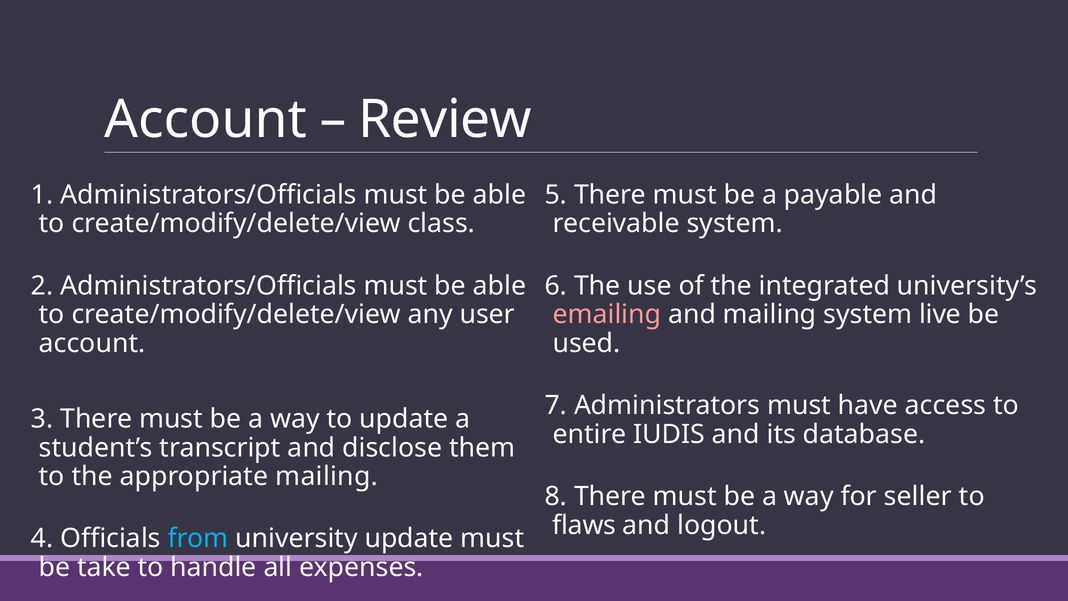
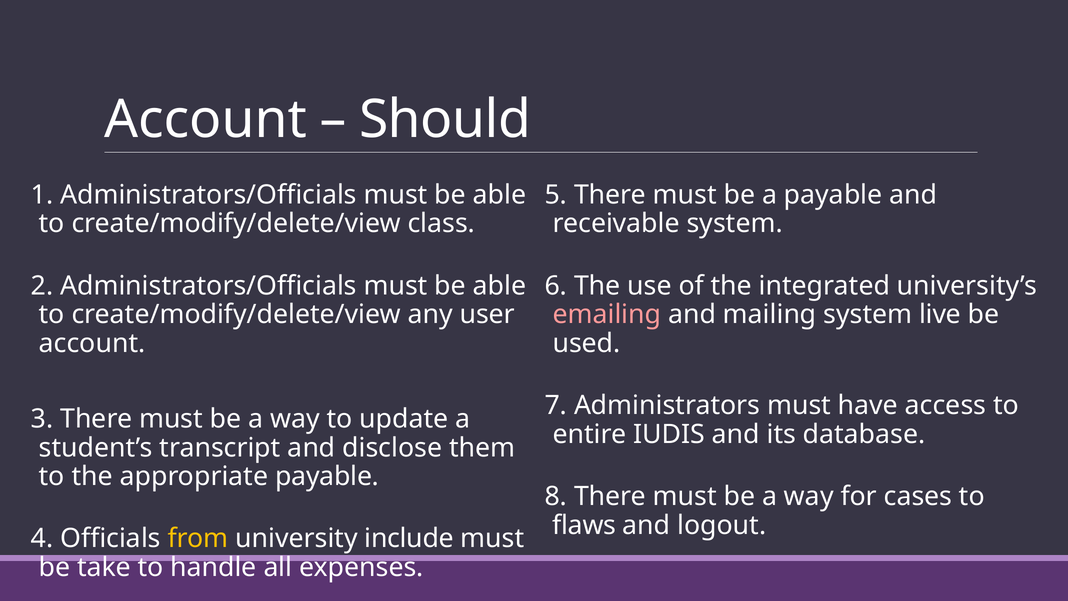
Review: Review -> Should
appropriate mailing: mailing -> payable
seller: seller -> cases
from colour: light blue -> yellow
university update: update -> include
